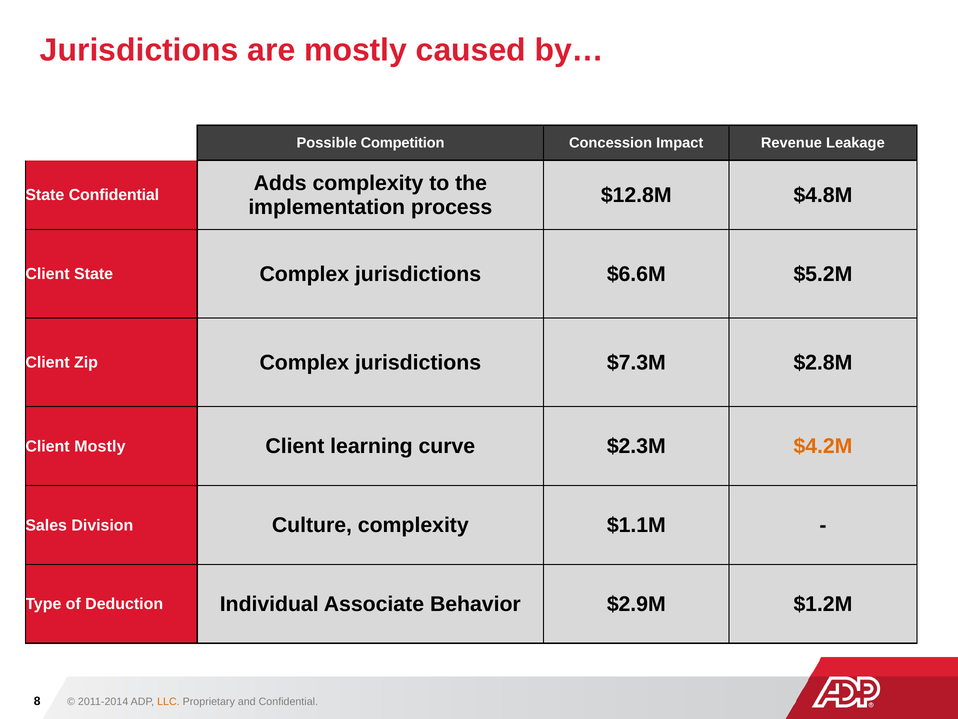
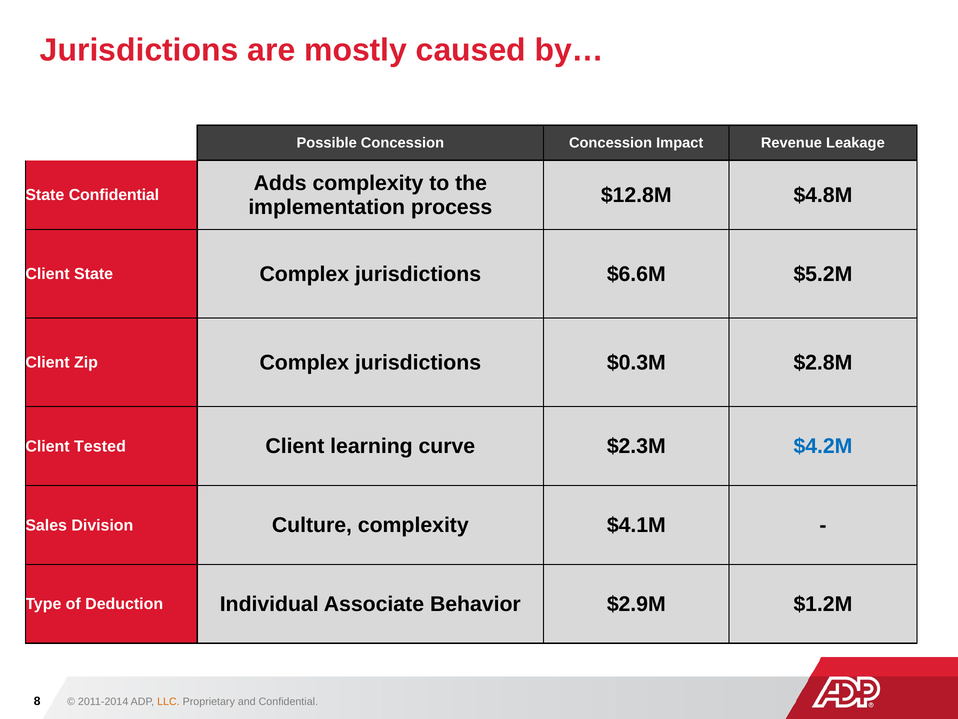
Possible Competition: Competition -> Concession
$7.3M: $7.3M -> $0.3M
Client Mostly: Mostly -> Tested
$4.2M colour: orange -> blue
$1.1M: $1.1M -> $4.1M
